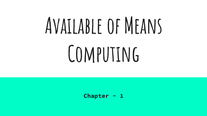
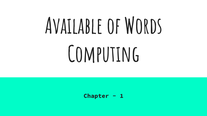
Means: Means -> Words
